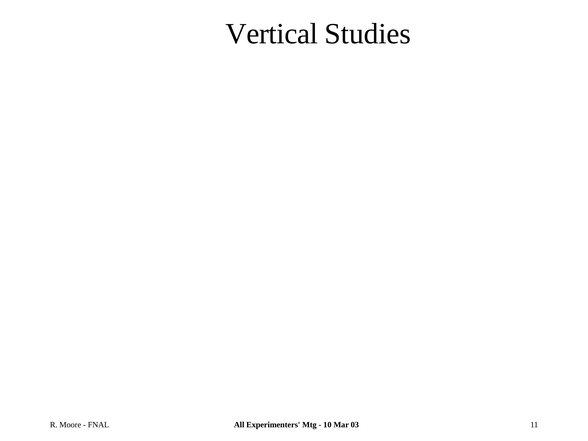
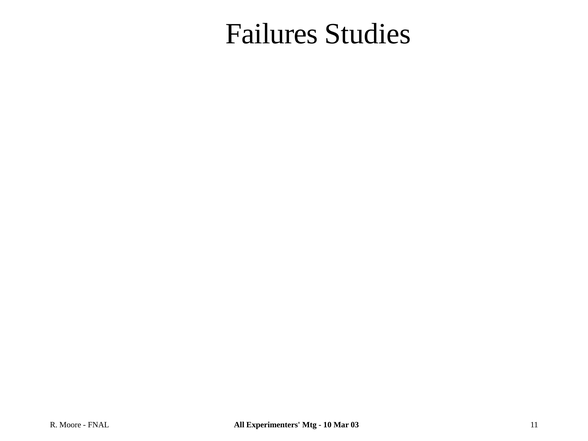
Vertical: Vertical -> Failures
